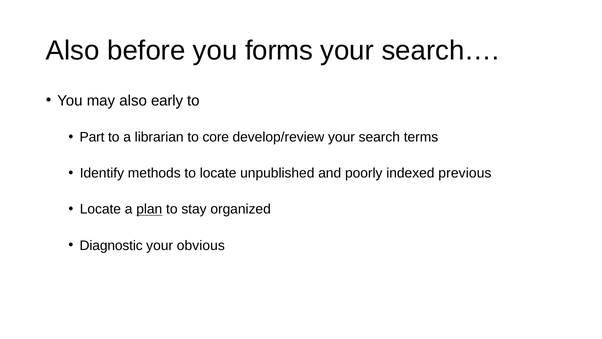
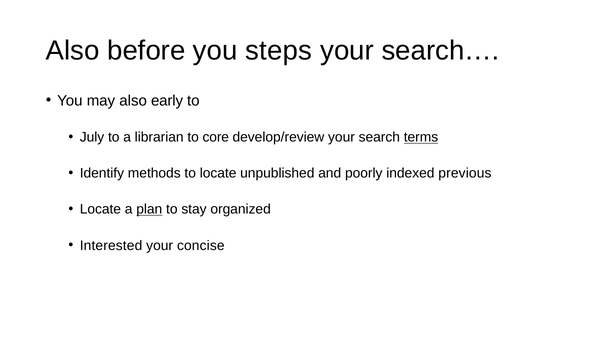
forms: forms -> steps
Part: Part -> July
terms underline: none -> present
Diagnostic: Diagnostic -> Interested
obvious: obvious -> concise
